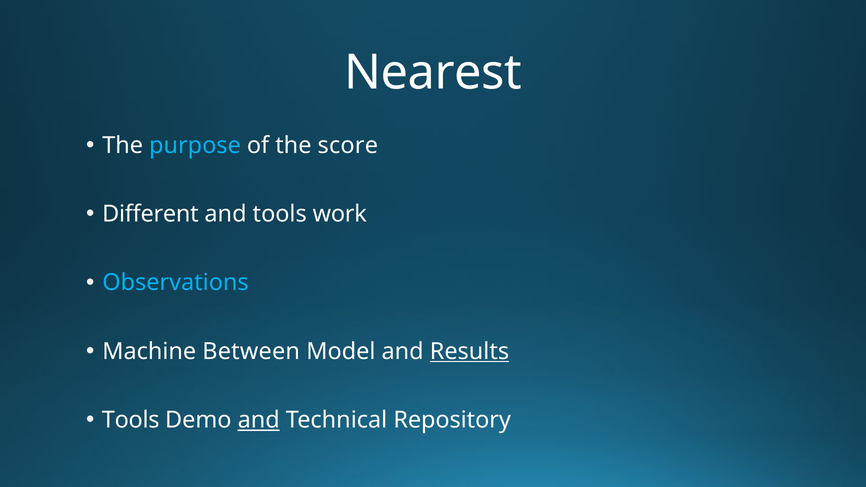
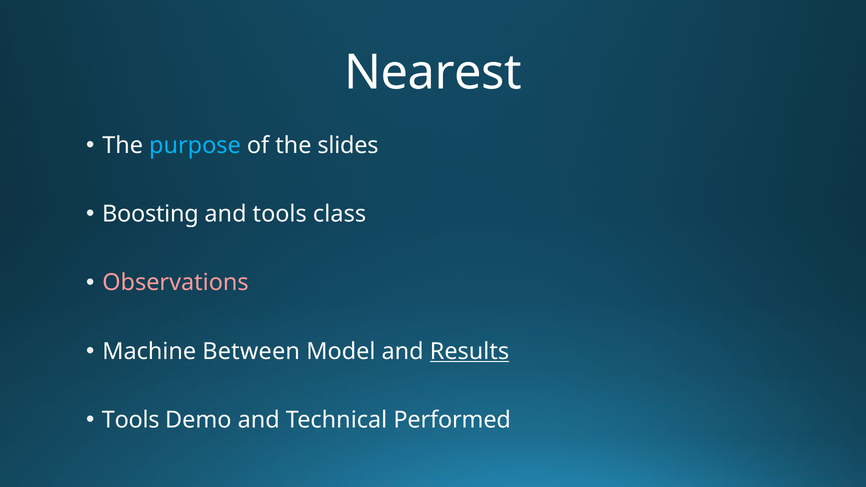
score: score -> slides
Different: Different -> Boosting
work: work -> class
Observations colour: light blue -> pink
and at (259, 420) underline: present -> none
Repository: Repository -> Performed
